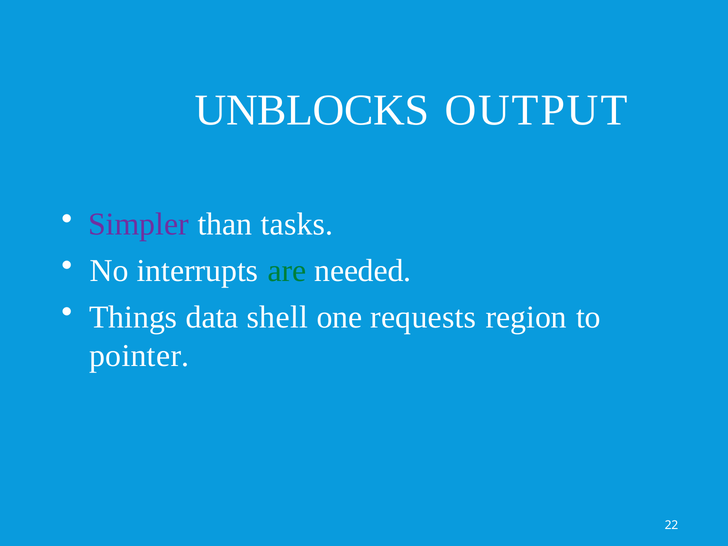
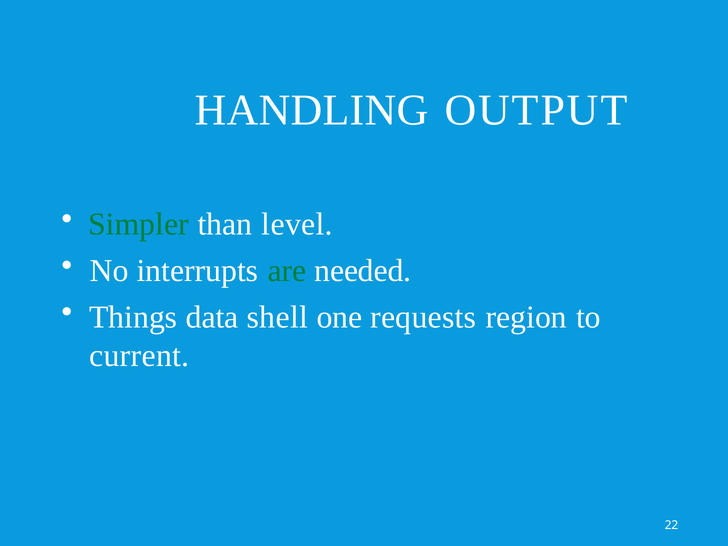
UNBLOCKS: UNBLOCKS -> HANDLING
Simpler colour: purple -> green
tasks: tasks -> level
pointer: pointer -> current
